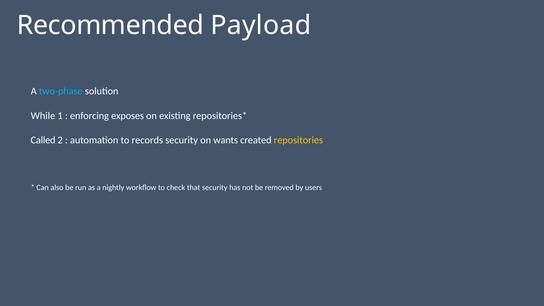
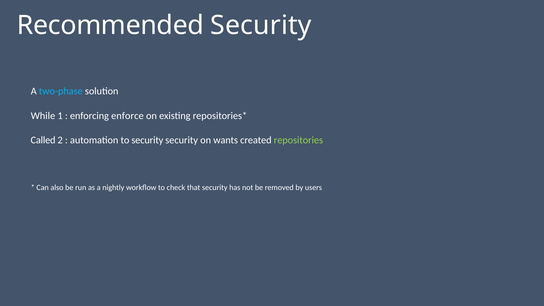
Recommended Payload: Payload -> Security
exposes: exposes -> enforce
to records: records -> security
repositories colour: yellow -> light green
